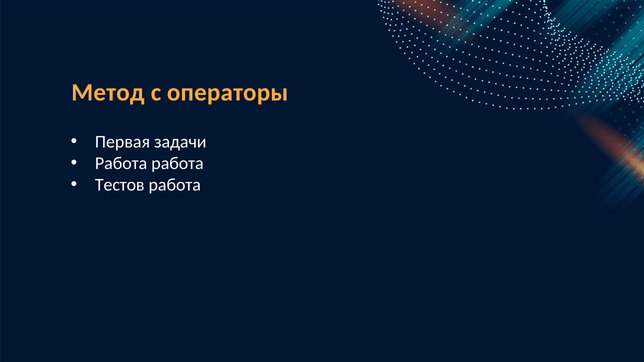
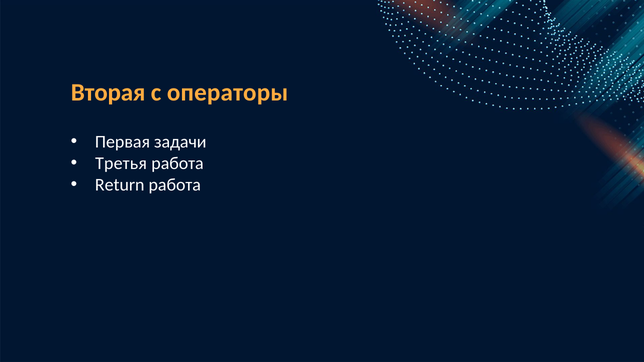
Метод: Метод -> Вторая
Работа at (121, 163): Работа -> Третья
Тестов: Тестов -> Return
